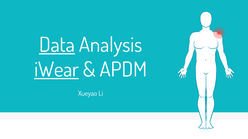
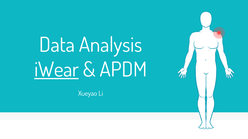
Data underline: present -> none
